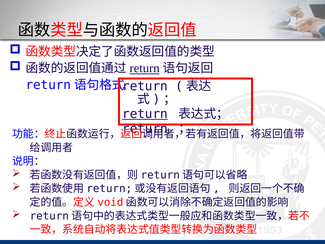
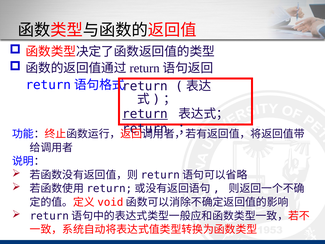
return at (145, 68) underline: present -> none
